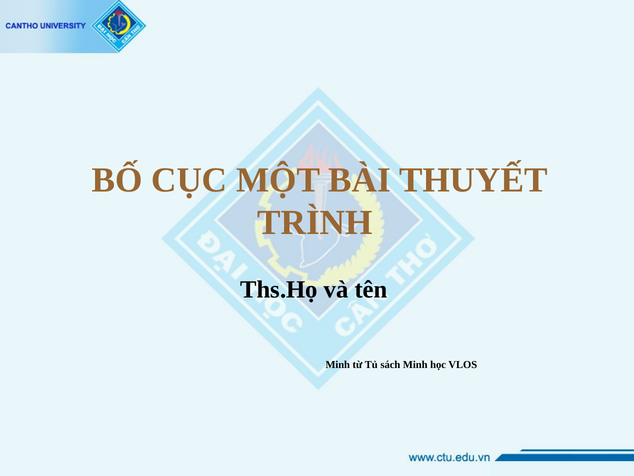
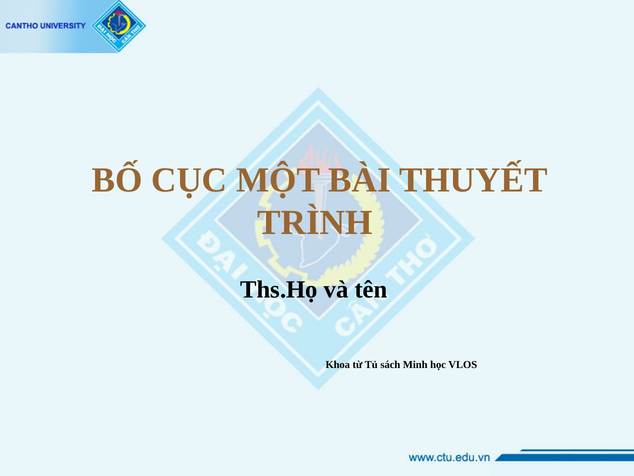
Minh at (338, 364): Minh -> Khoa
